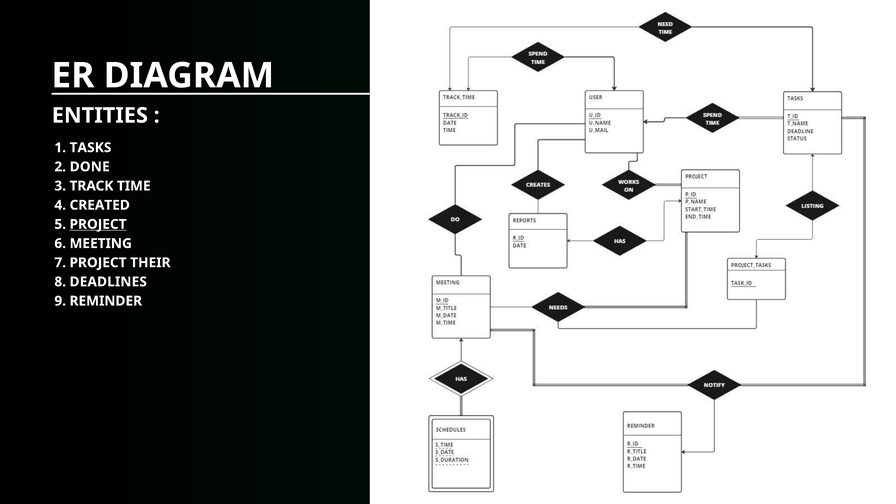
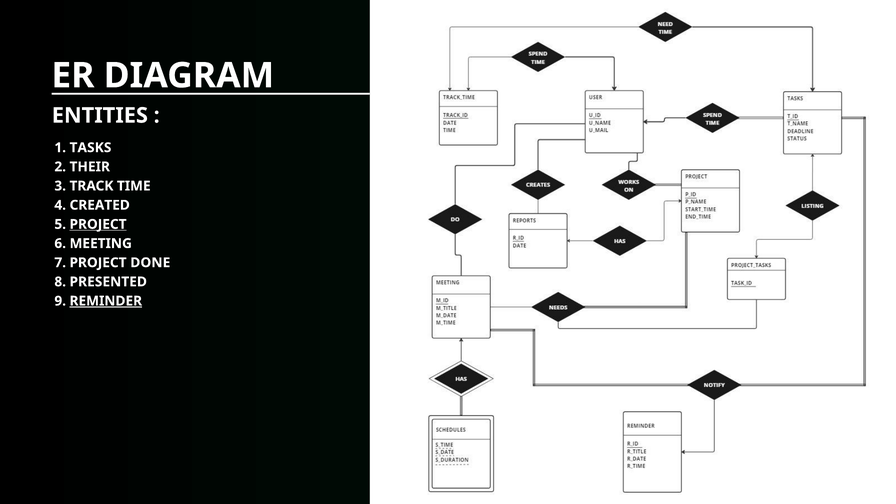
DONE: DONE -> THEIR
THEIR: THEIR -> DONE
DEADLINES: DEADLINES -> PRESENTED
REMINDER underline: none -> present
